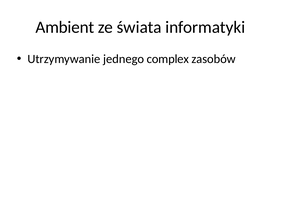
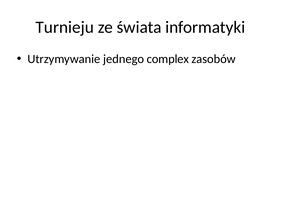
Ambient: Ambient -> Turnieju
